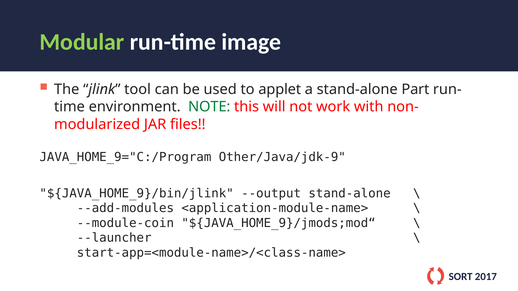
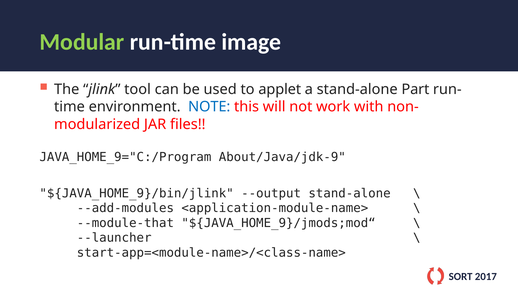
NOTE colour: green -> blue
Other/Java/jdk-9: Other/Java/jdk-9 -> About/Java/jdk-9
--module-coin: --module-coin -> --module-that
